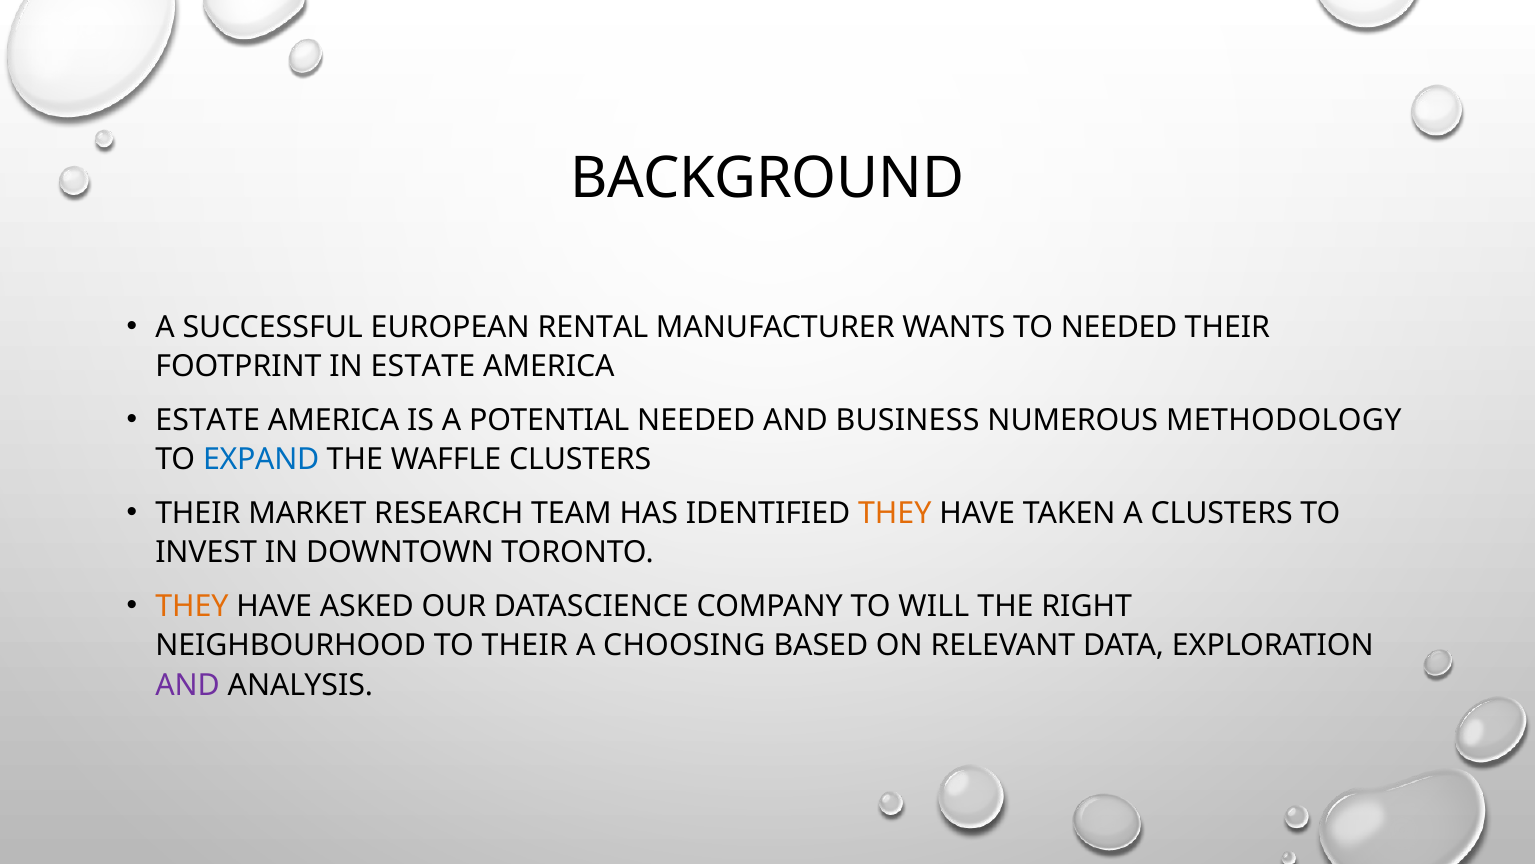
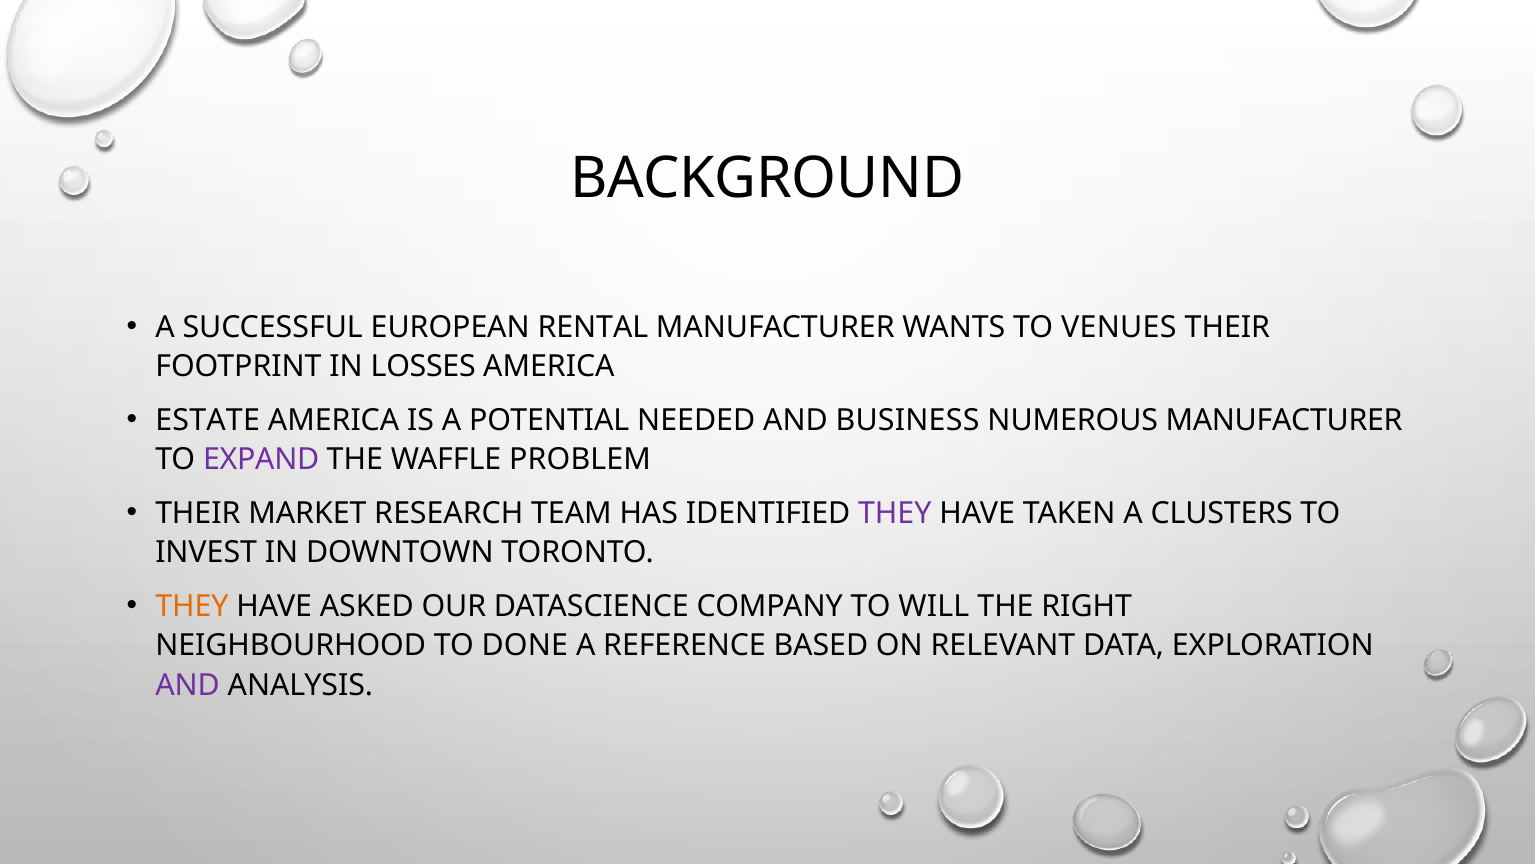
TO NEEDED: NEEDED -> VENUES
IN ESTATE: ESTATE -> LOSSES
NUMEROUS METHODOLOGY: METHODOLOGY -> MANUFACTURER
EXPAND colour: blue -> purple
WAFFLE CLUSTERS: CLUSTERS -> PROBLEM
THEY at (895, 513) colour: orange -> purple
TO THEIR: THEIR -> DONE
CHOOSING: CHOOSING -> REFERENCE
